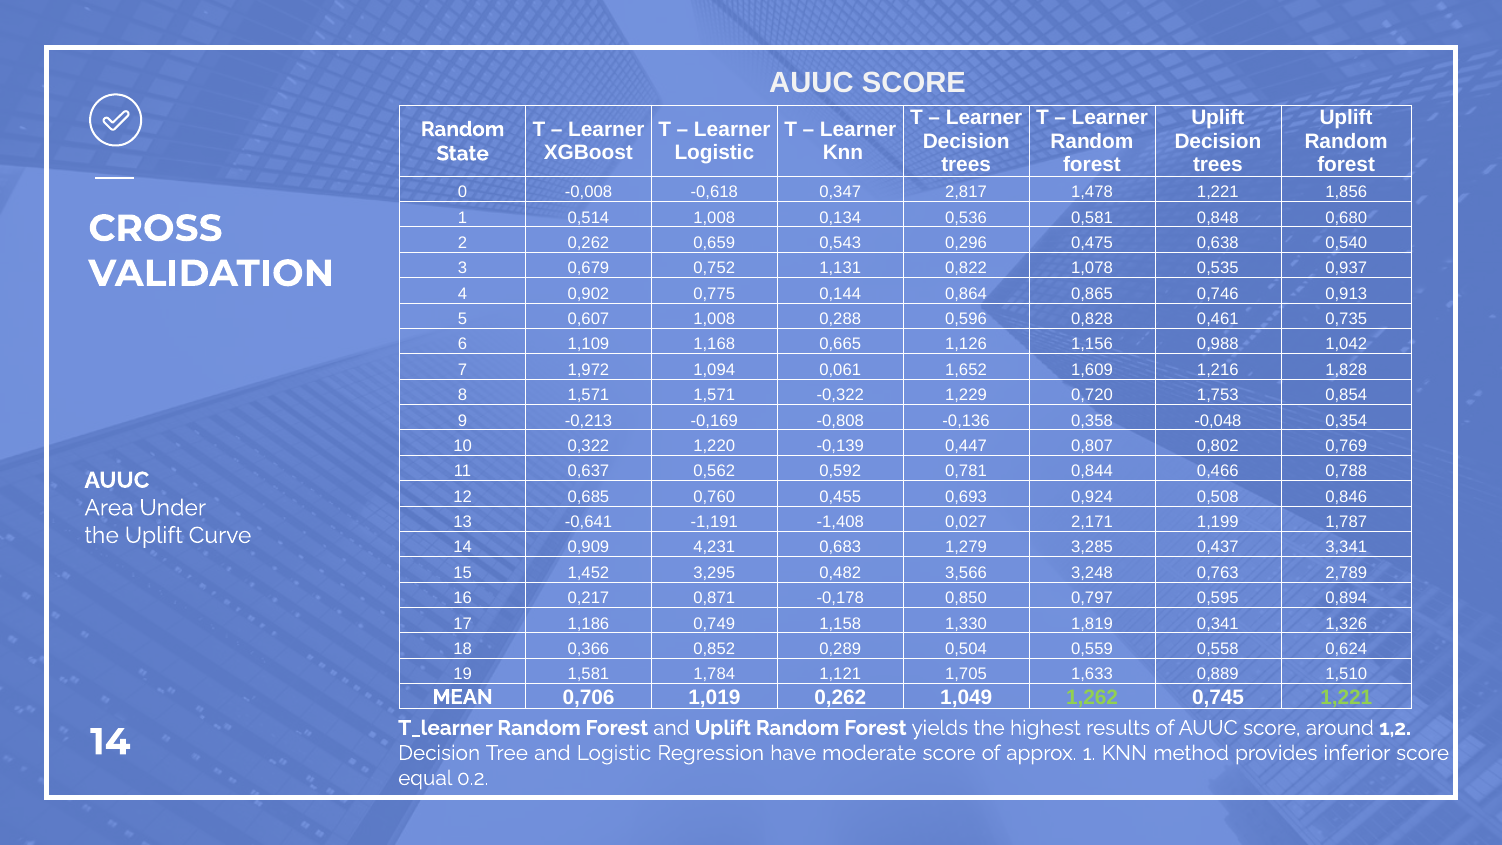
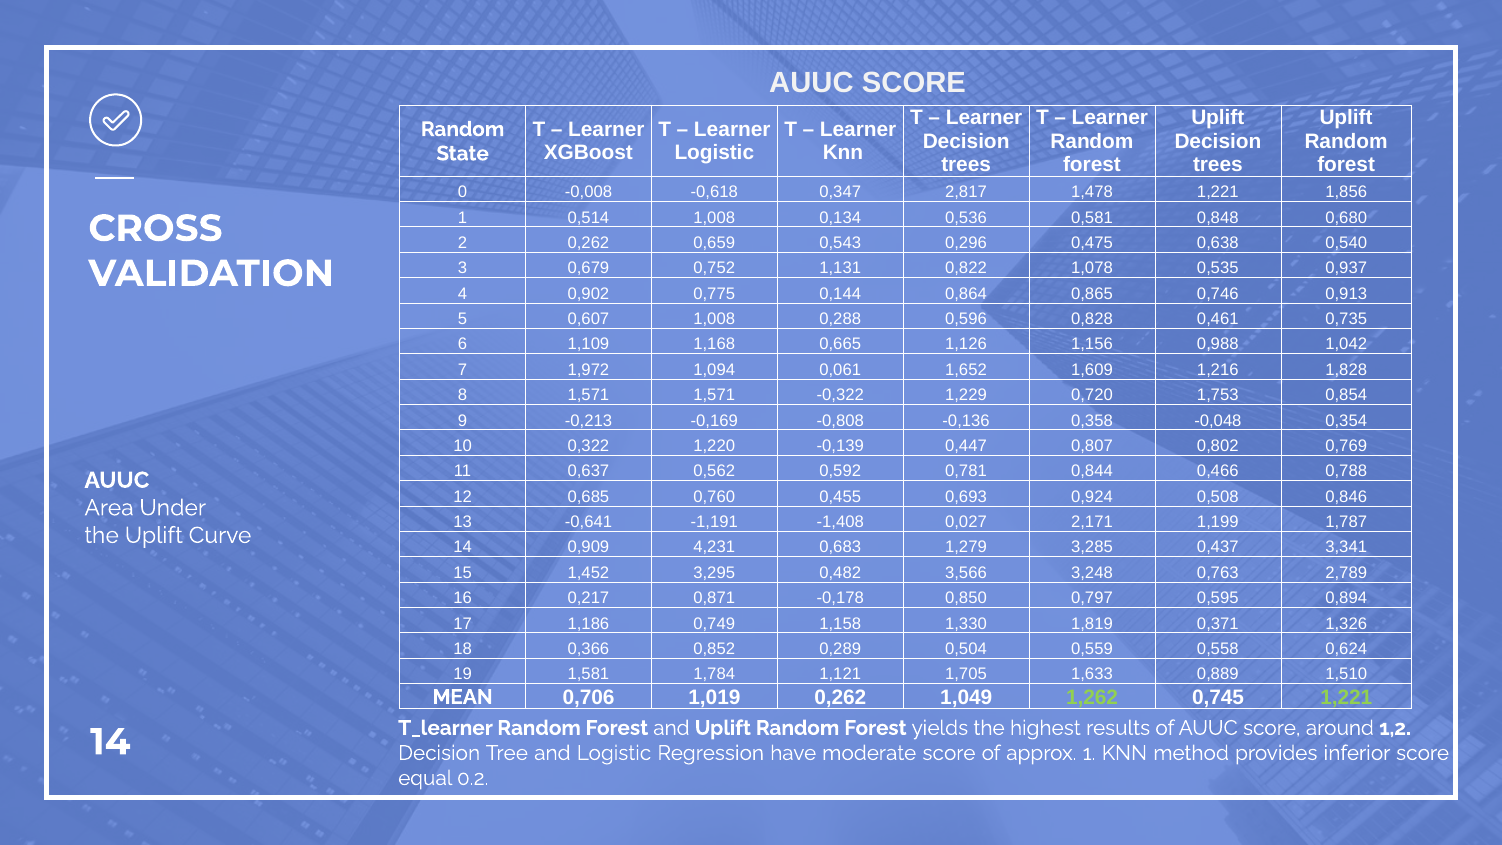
0,341: 0,341 -> 0,371
